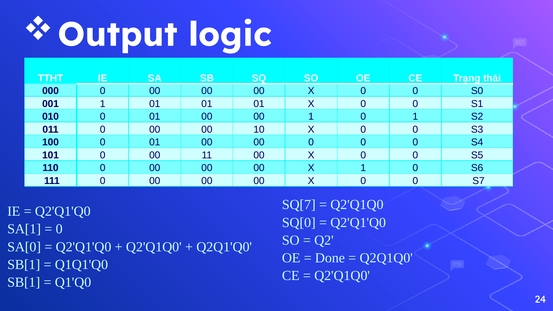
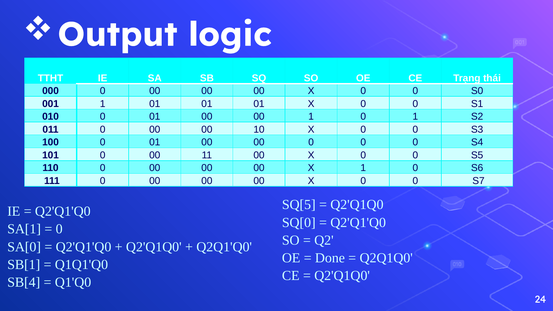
SQ[7: SQ[7 -> SQ[5
SB[1 at (24, 282): SB[1 -> SB[4
